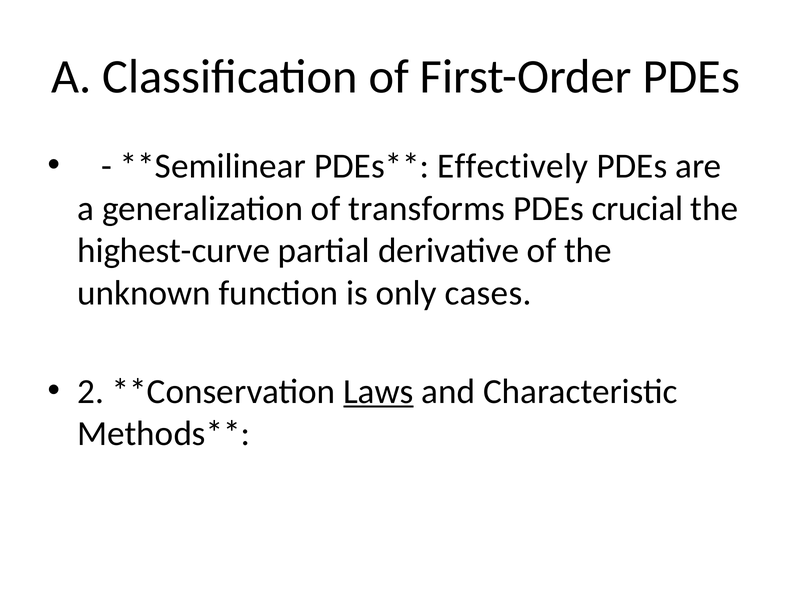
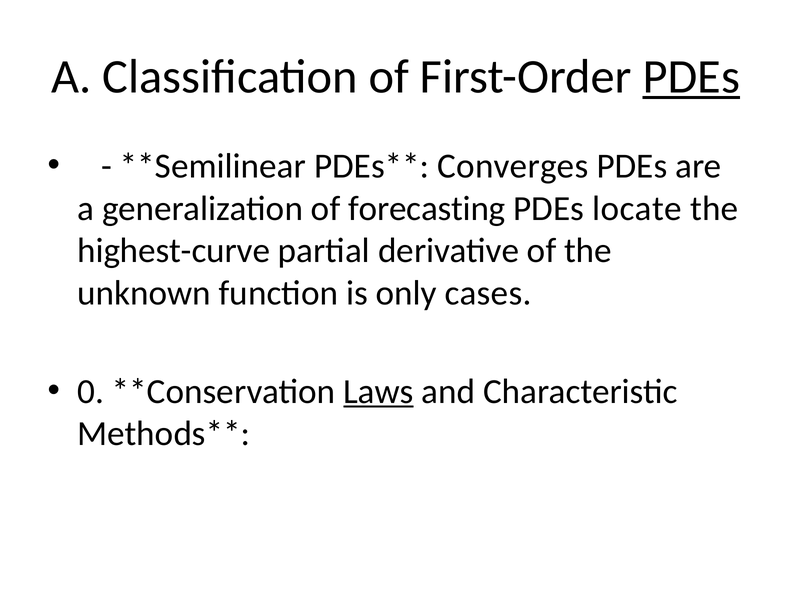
PDEs at (691, 77) underline: none -> present
Effectively: Effectively -> Converges
transforms: transforms -> forecasting
crucial: crucial -> locate
2: 2 -> 0
